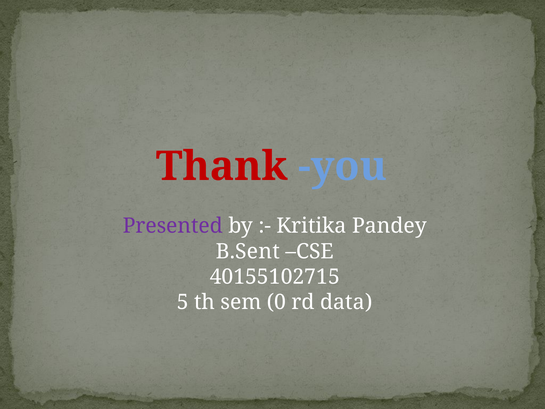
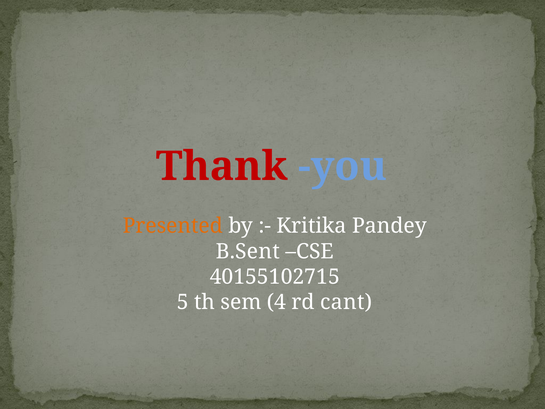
Presented colour: purple -> orange
0: 0 -> 4
data: data -> cant
